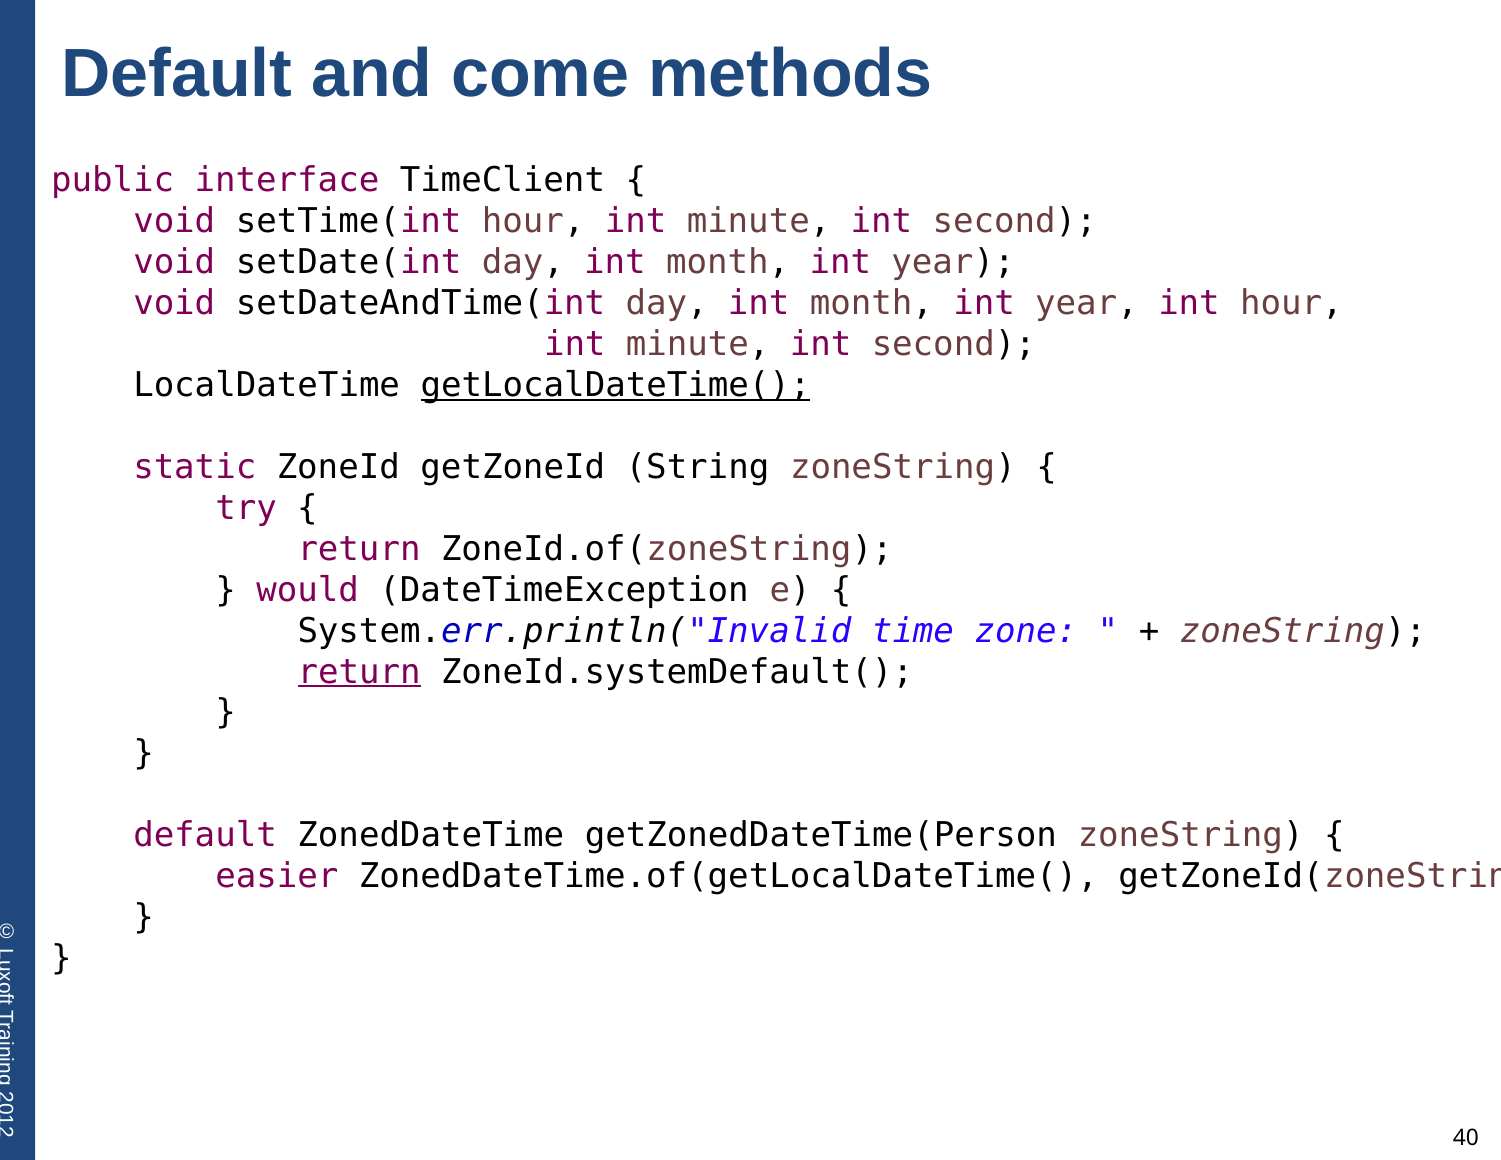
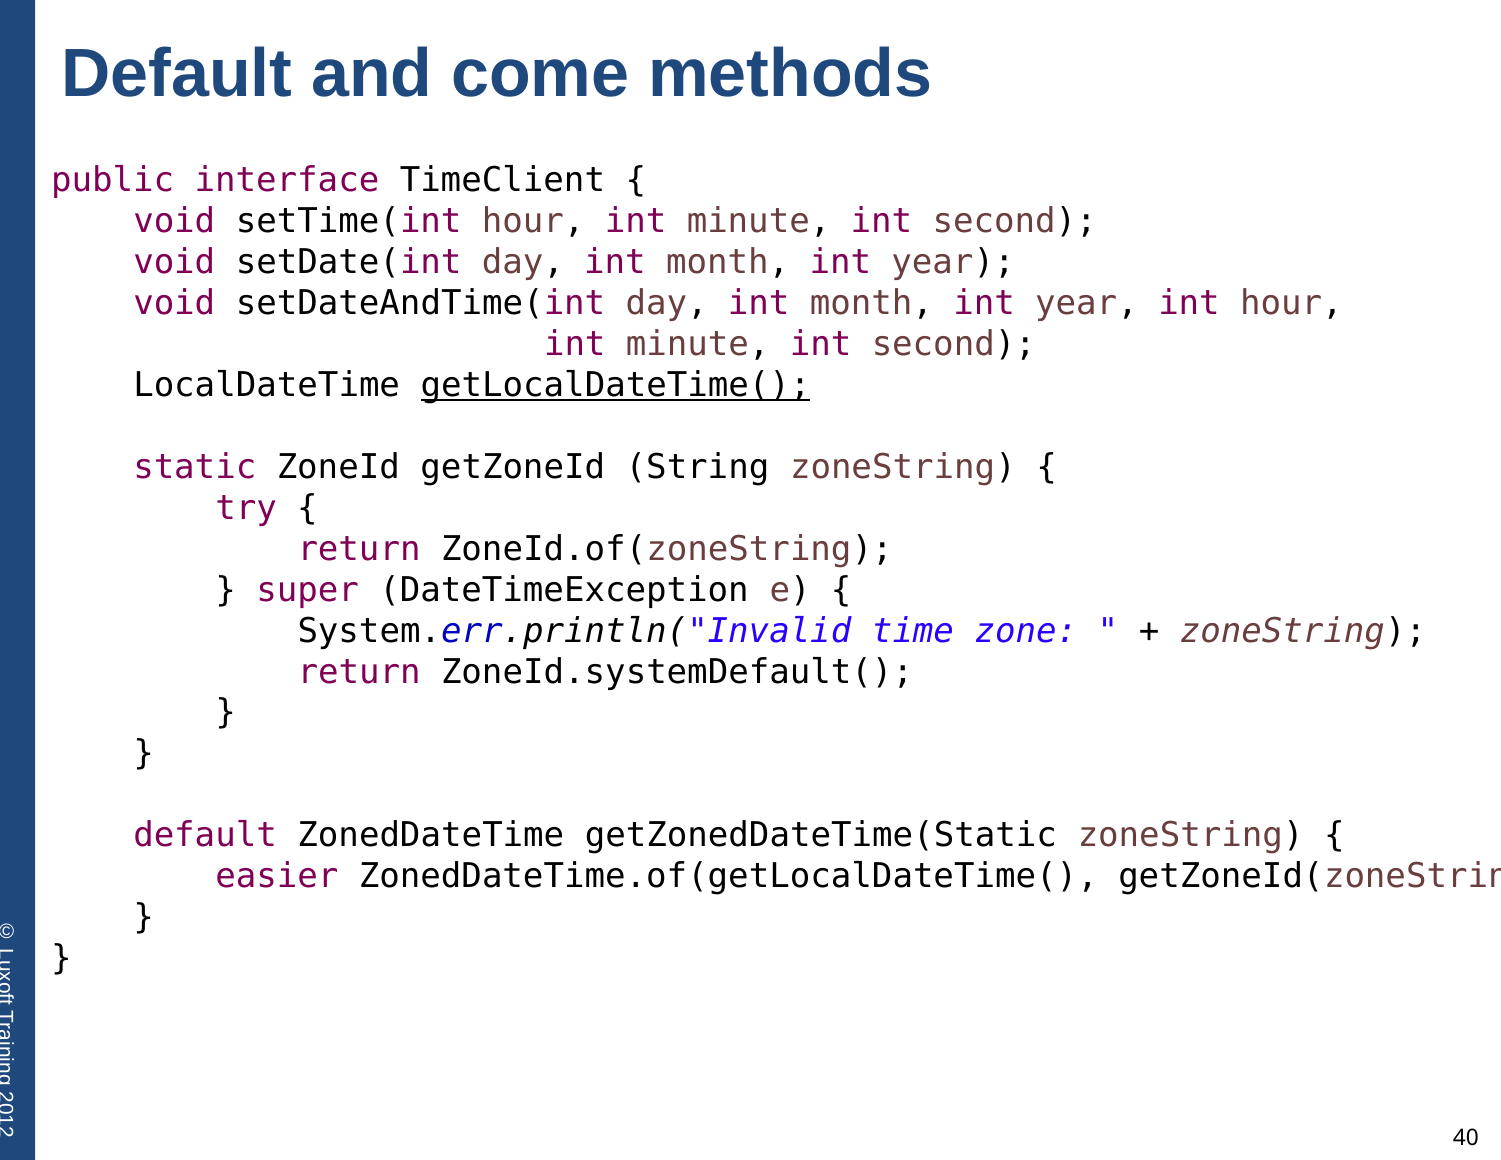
would: would -> super
return at (359, 672) underline: present -> none
getZonedDateTime(Person: getZonedDateTime(Person -> getZonedDateTime(Static
